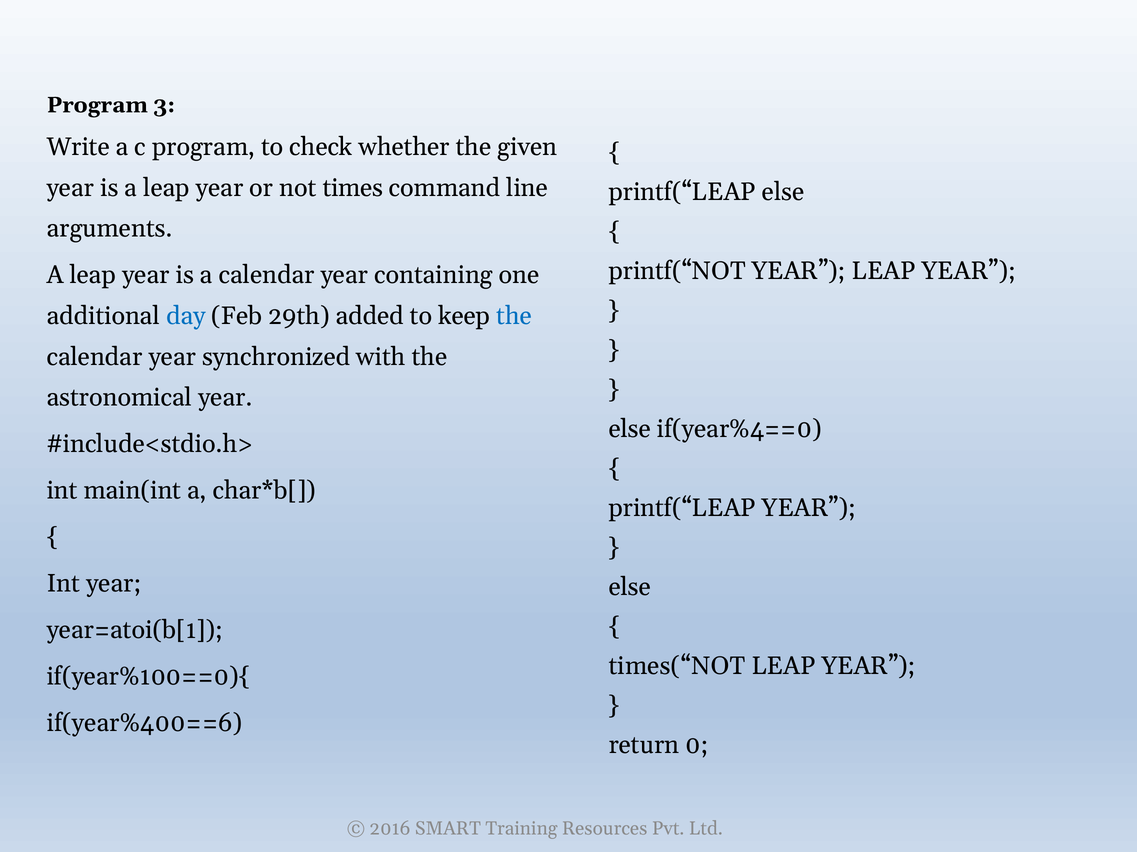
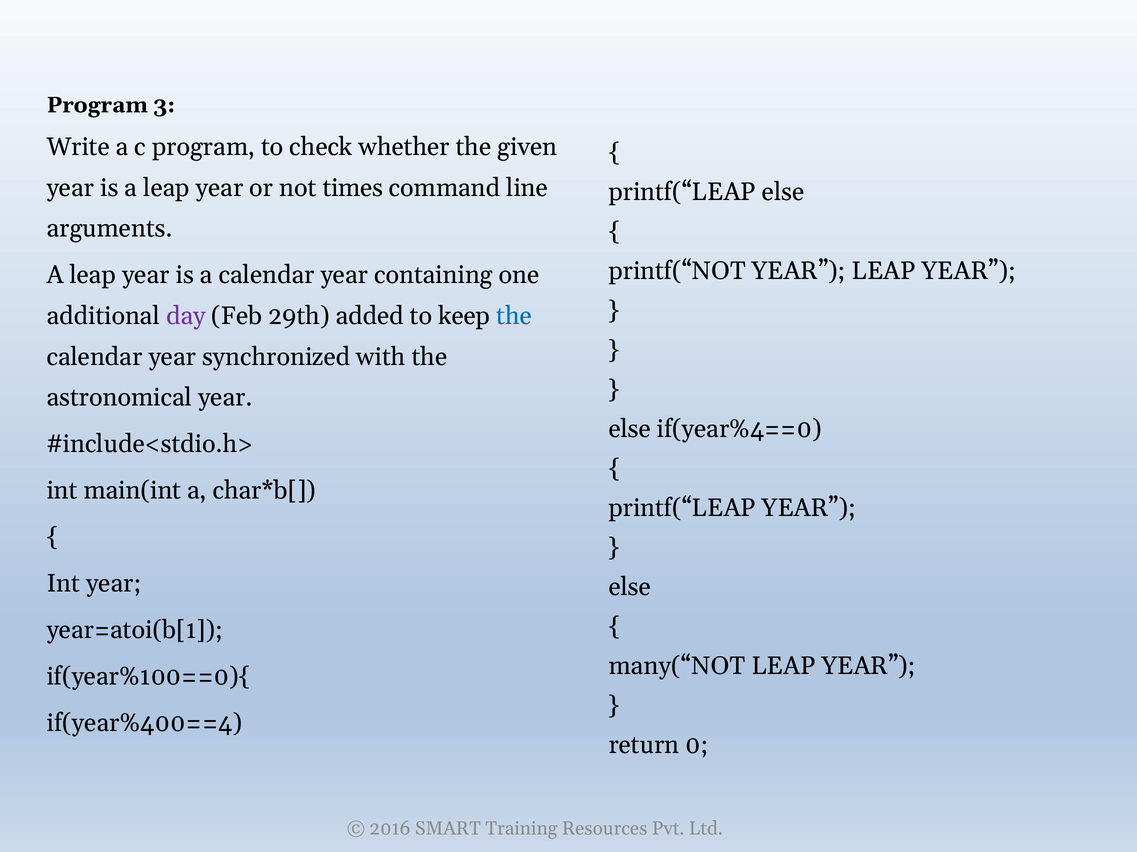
day colour: blue -> purple
times(“NOT: times(“NOT -> many(“NOT
if(year%400==6: if(year%400==6 -> if(year%400==4
